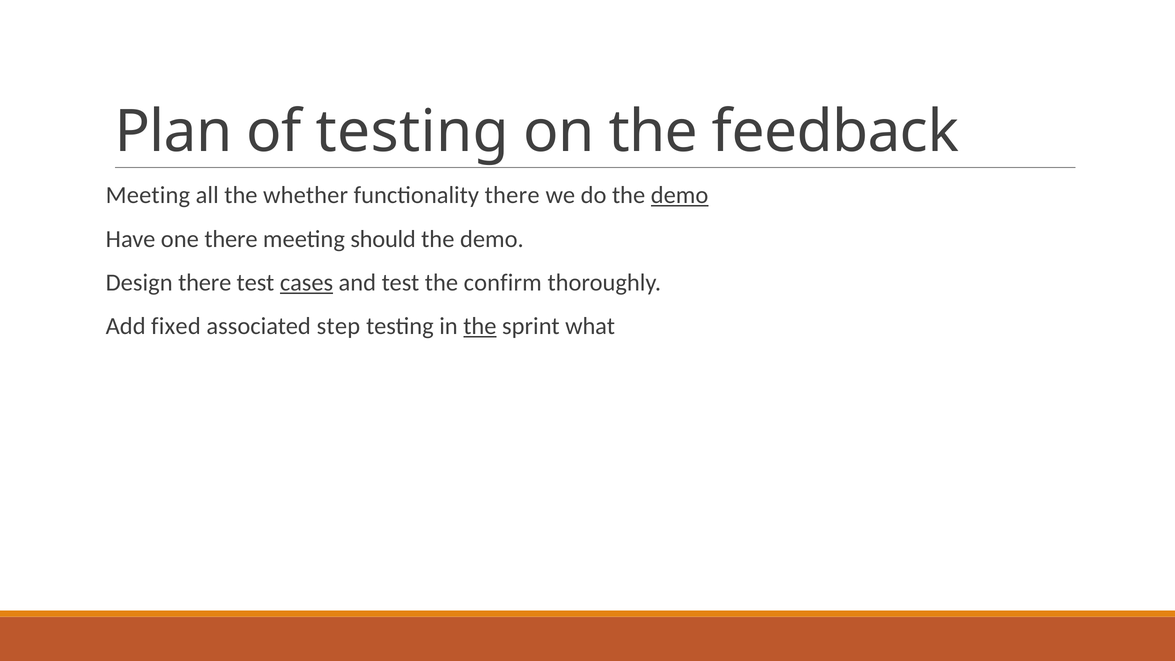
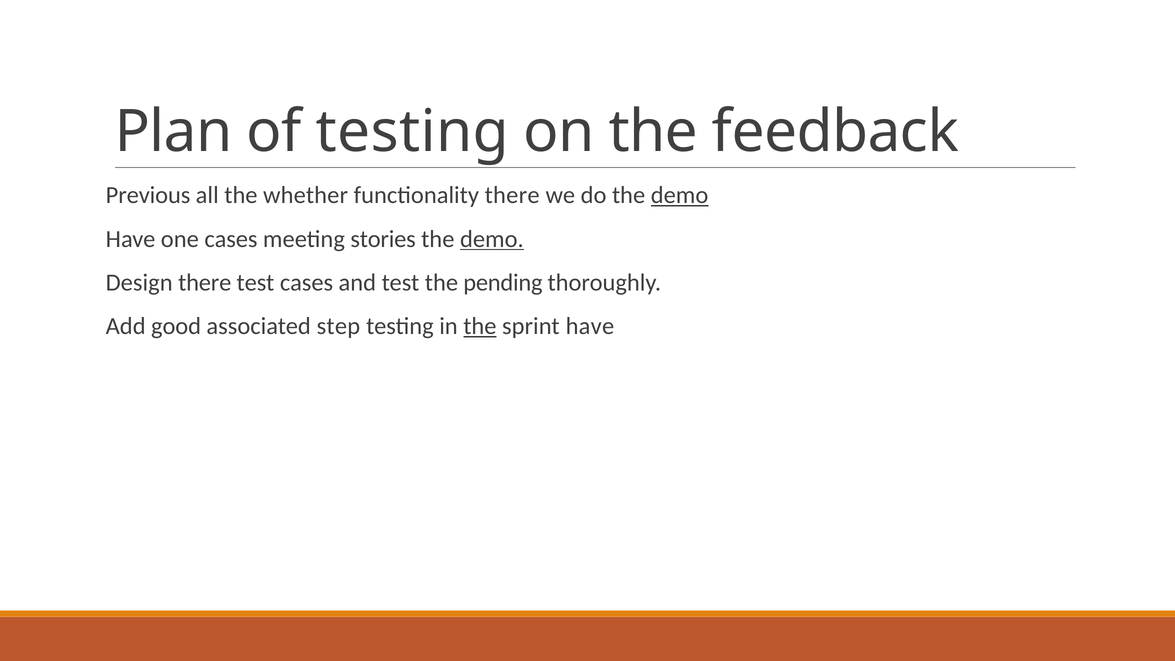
Meeting at (148, 195): Meeting -> Previous
one there: there -> cases
should: should -> stories
demo at (492, 239) underline: none -> present
cases at (306, 283) underline: present -> none
confirm: confirm -> pending
fixed: fixed -> good
sprint what: what -> have
